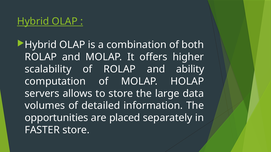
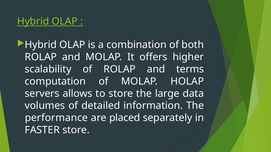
ability: ability -> terms
opportunities: opportunities -> performance
